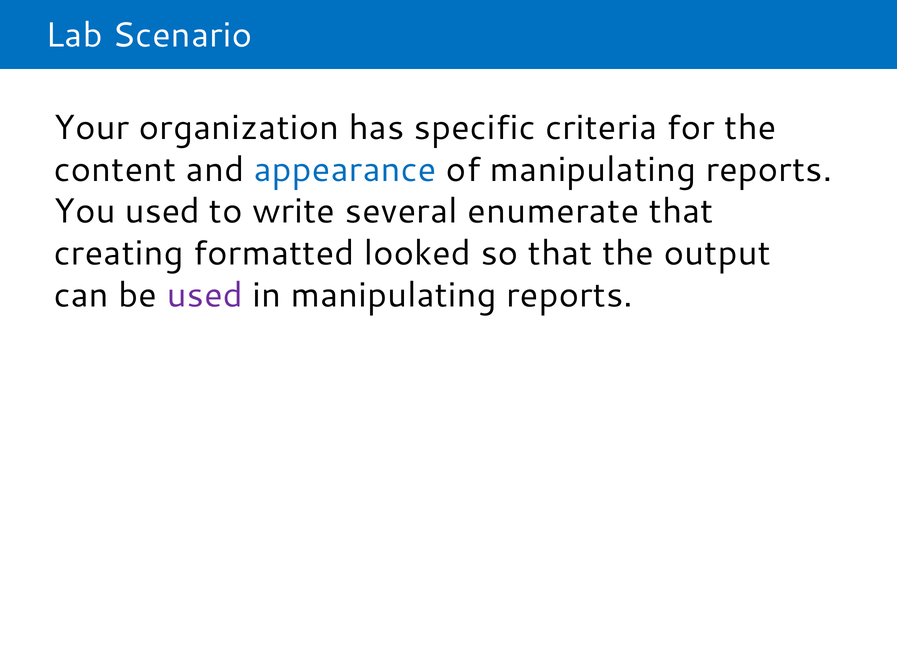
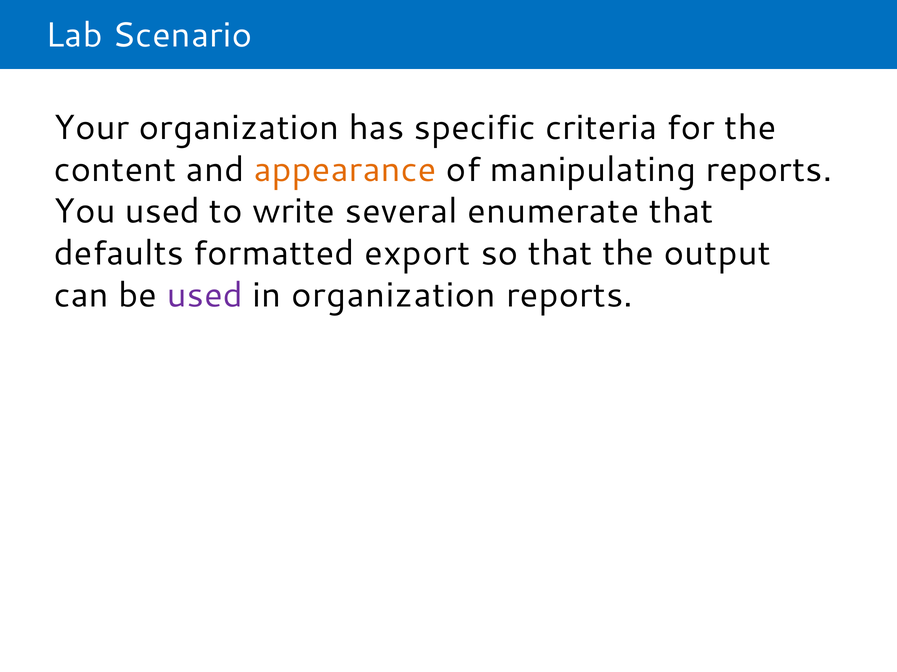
appearance colour: blue -> orange
creating: creating -> defaults
looked: looked -> export
in manipulating: manipulating -> organization
